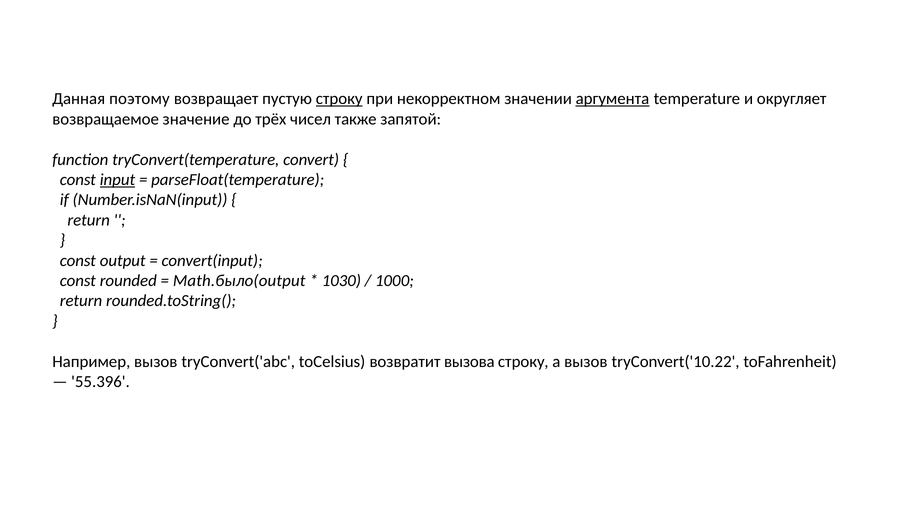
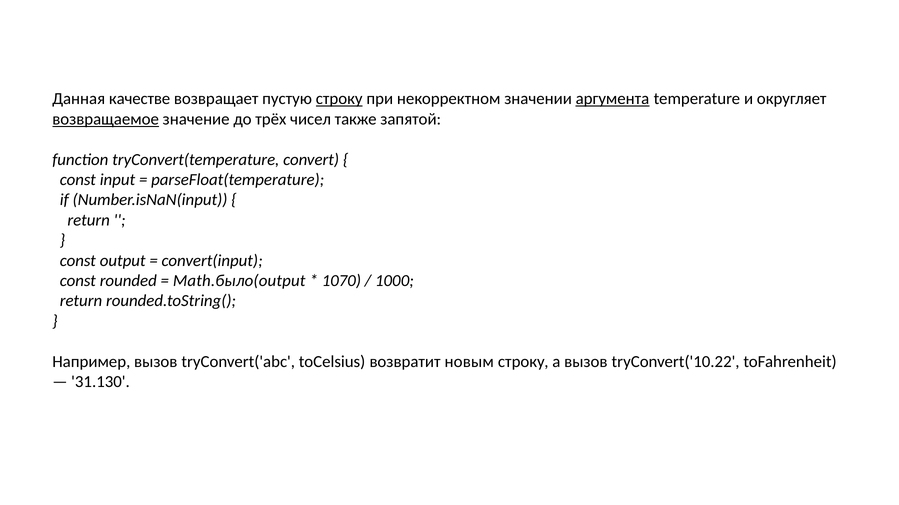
поэтому: поэтому -> качестве
возвращаемое underline: none -> present
input underline: present -> none
1030: 1030 -> 1070
вызова: вызова -> новым
55.396: 55.396 -> 31.130
